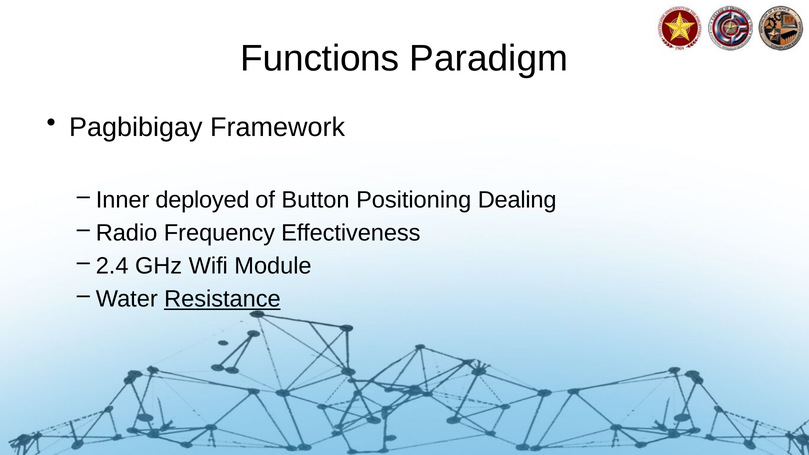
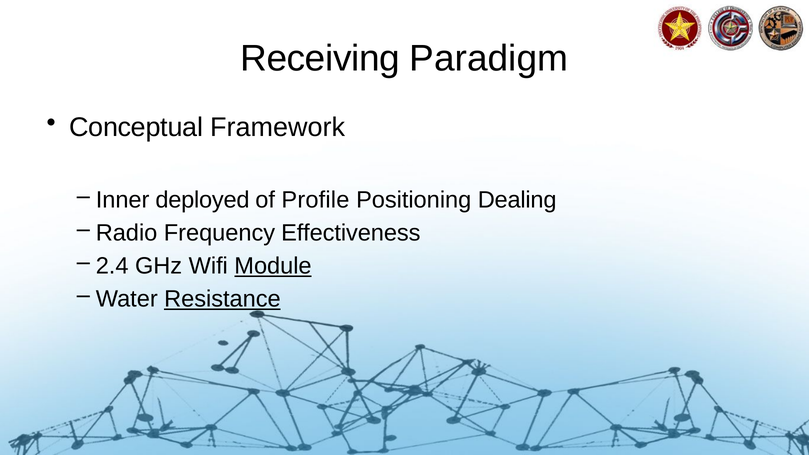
Functions: Functions -> Receiving
Pagbibigay: Pagbibigay -> Conceptual
Button: Button -> Profile
Module underline: none -> present
